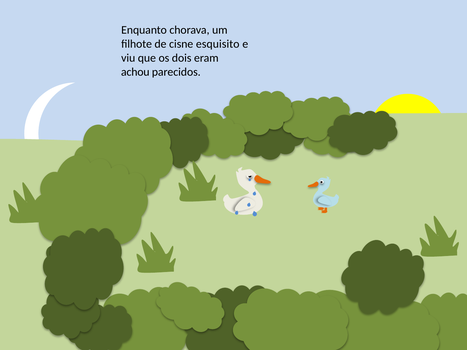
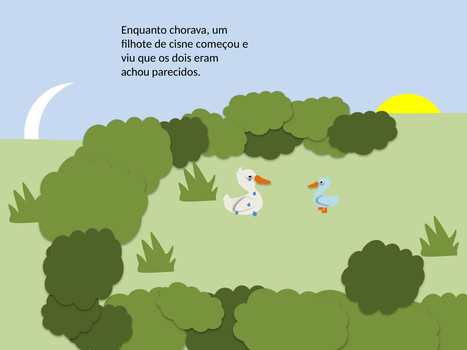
esquisito: esquisito -> começou
